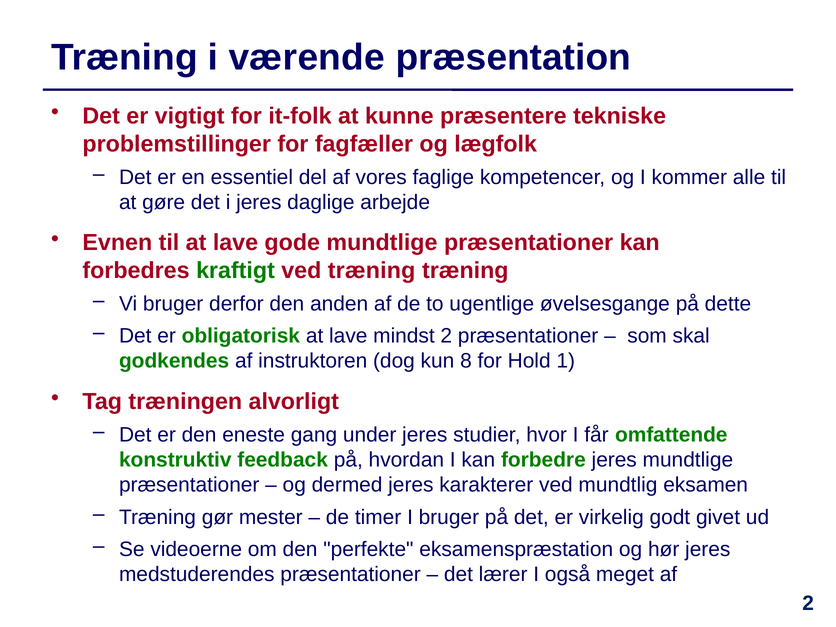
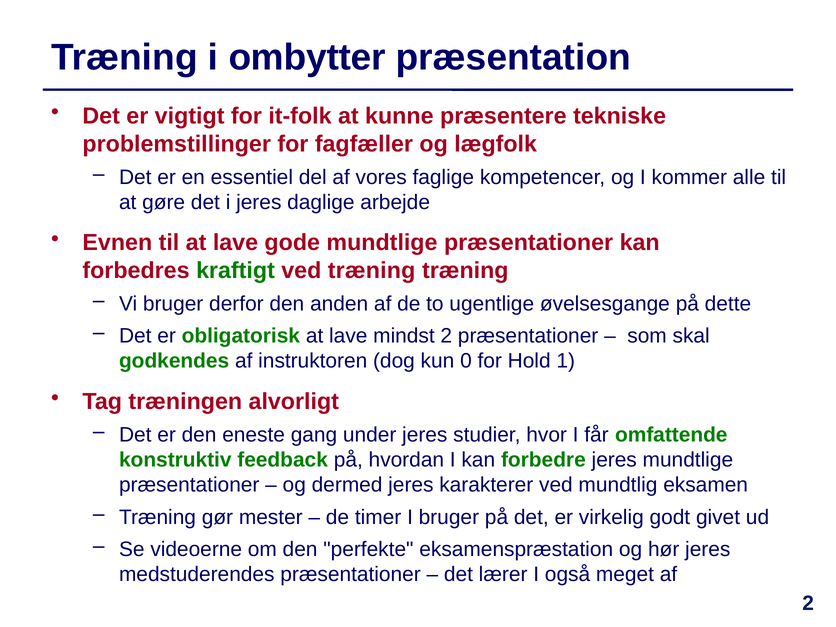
værende: værende -> ombytter
8: 8 -> 0
